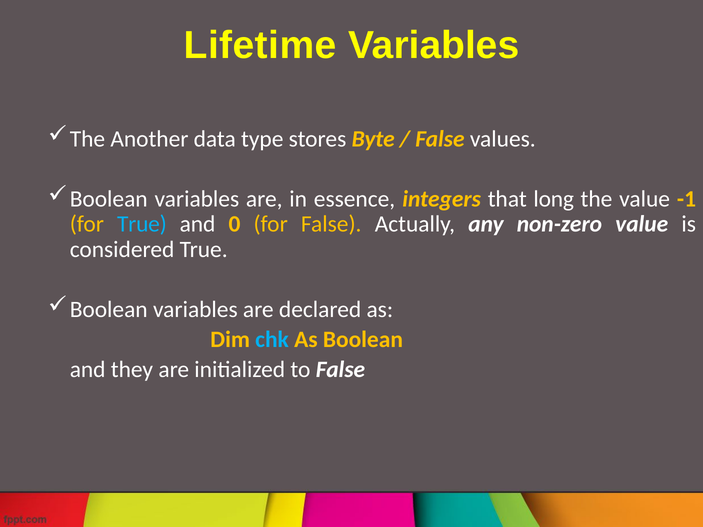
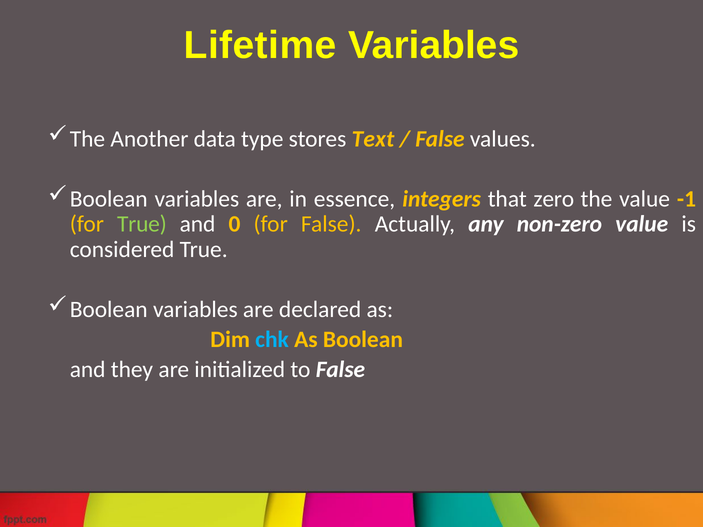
Byte: Byte -> Text
long: long -> zero
True at (142, 224) colour: light blue -> light green
